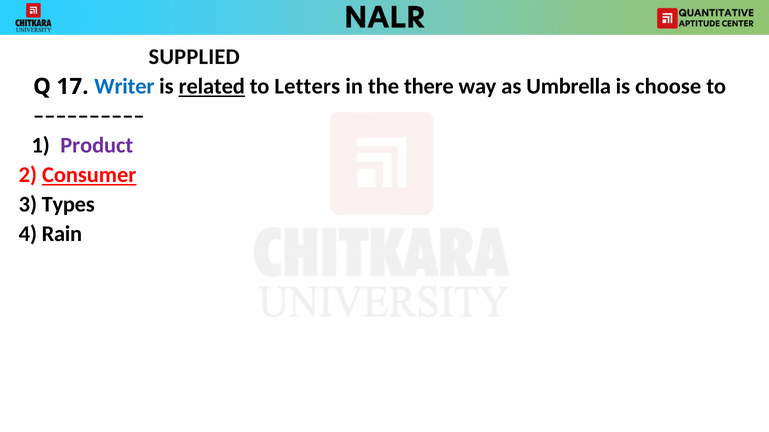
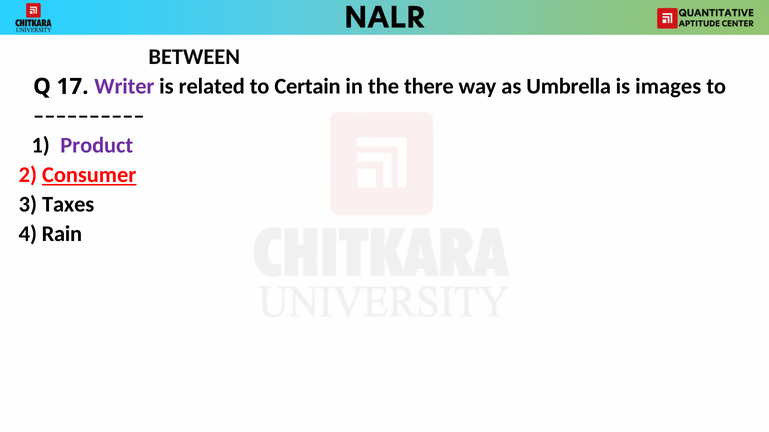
SUPPLIED: SUPPLIED -> BETWEEN
Writer colour: blue -> purple
related underline: present -> none
Letters: Letters -> Certain
choose: choose -> images
Types: Types -> Taxes
